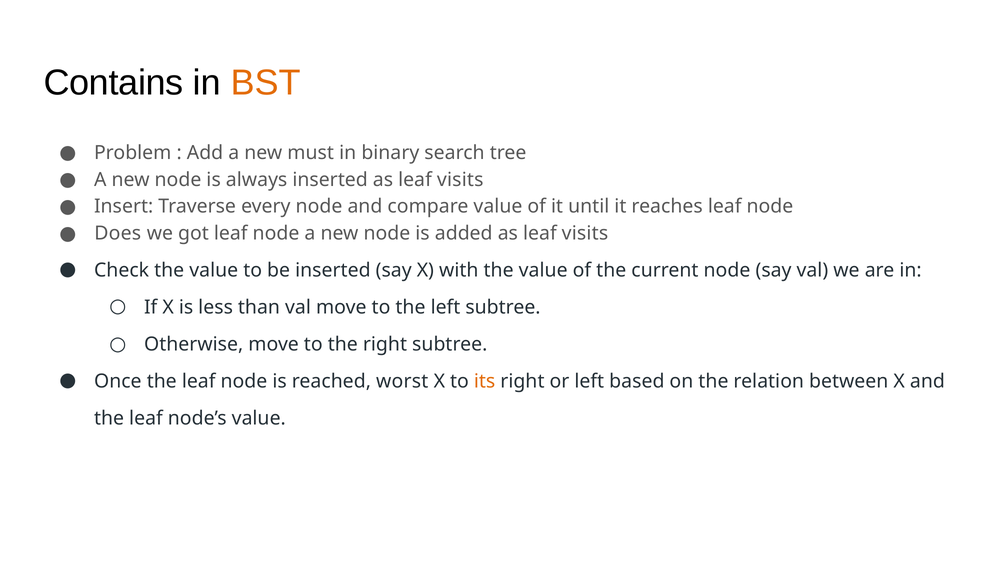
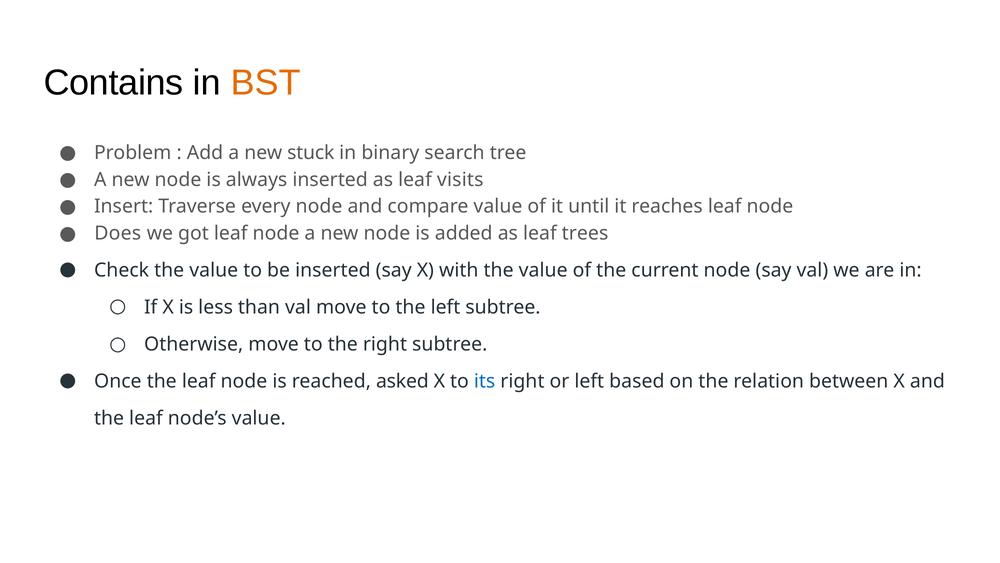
must: must -> stuck
added as leaf visits: visits -> trees
worst: worst -> asked
its colour: orange -> blue
